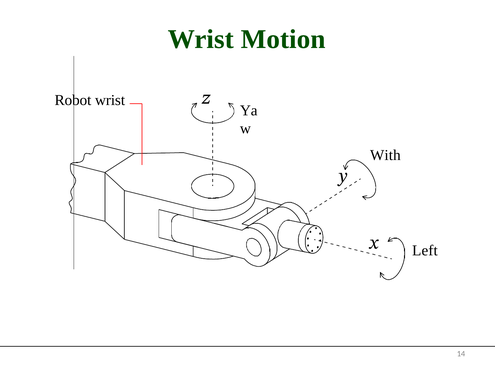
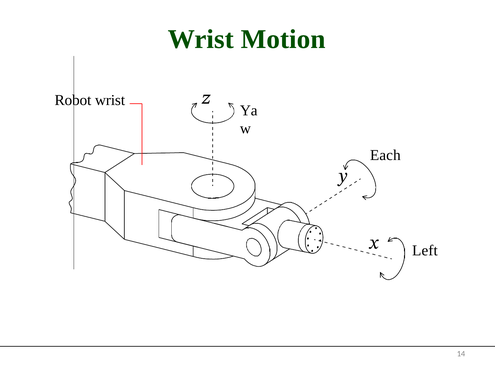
With: With -> Each
